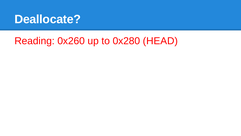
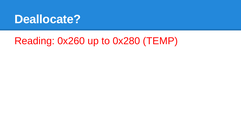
HEAD: HEAD -> TEMP
